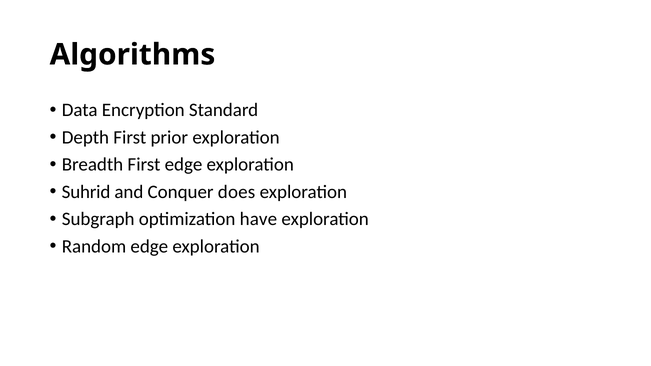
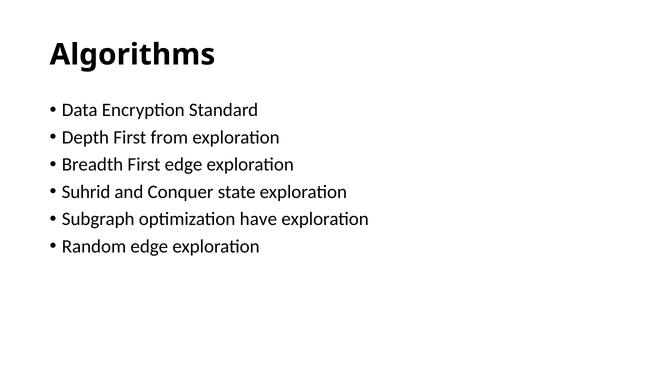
prior: prior -> from
does: does -> state
